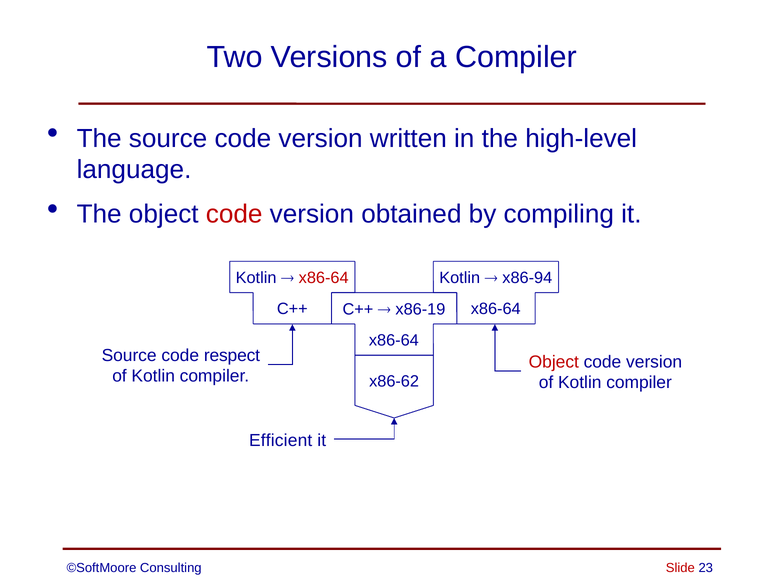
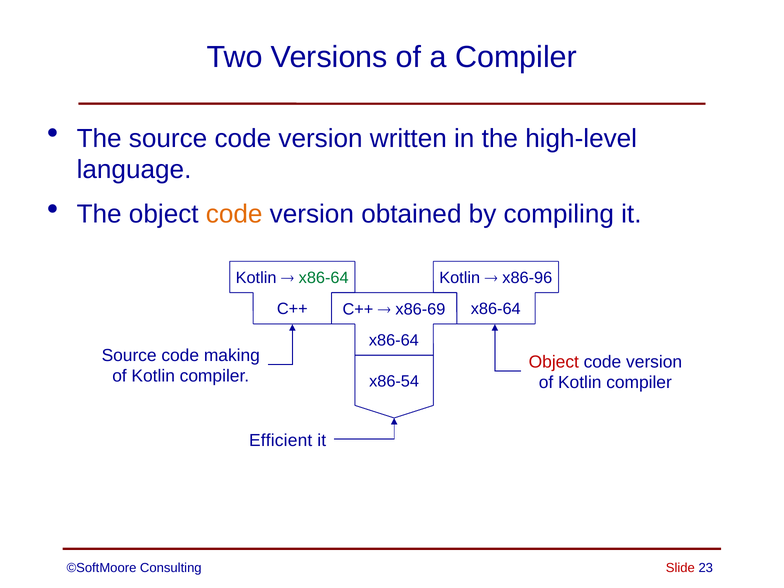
code at (234, 214) colour: red -> orange
x86-64 at (324, 278) colour: red -> green
x86-94: x86-94 -> x86-96
x86-19: x86-19 -> x86-69
respect: respect -> making
x86-62: x86-62 -> x86-54
